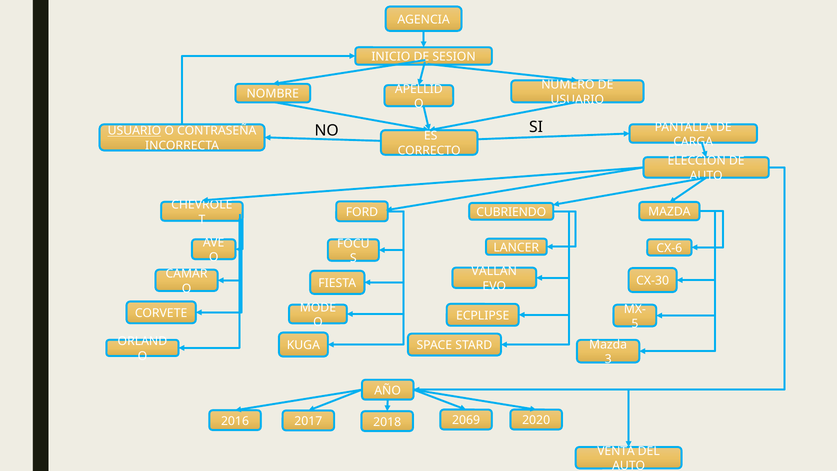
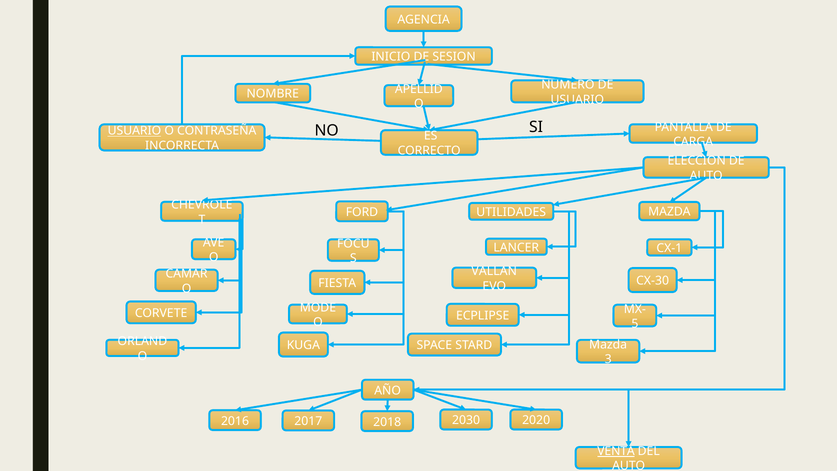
CUBRIENDO: CUBRIENDO -> UTILIDADES
CX-6: CX-6 -> CX-1
2069: 2069 -> 2030
VENTA underline: none -> present
